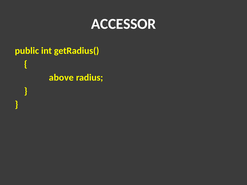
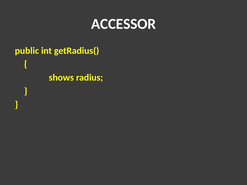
above: above -> shows
